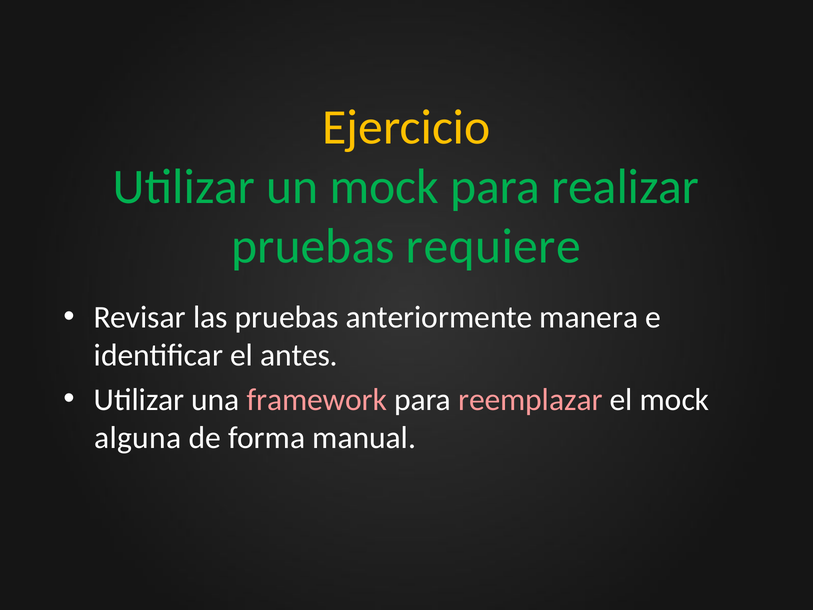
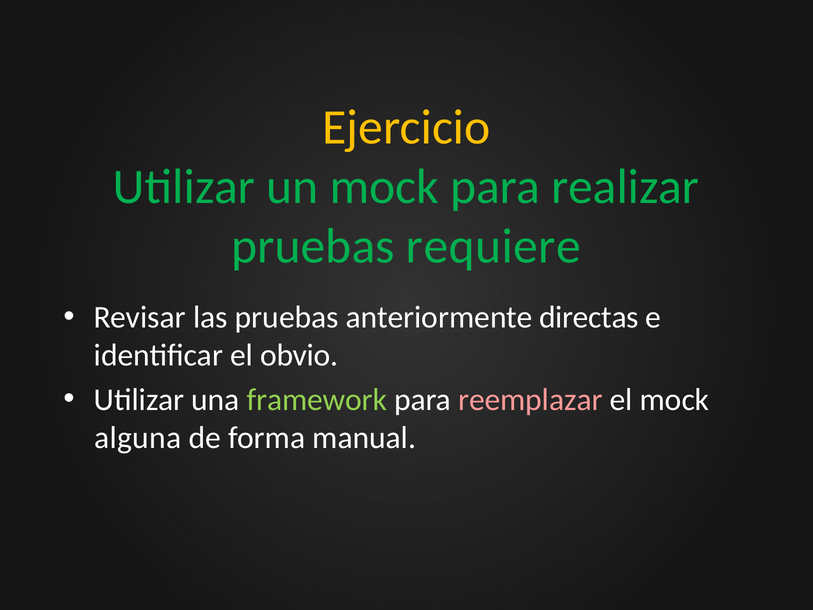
manera: manera -> directas
antes: antes -> obvio
framework colour: pink -> light green
